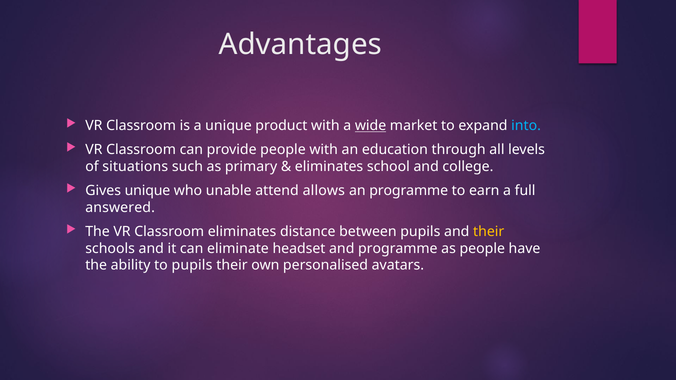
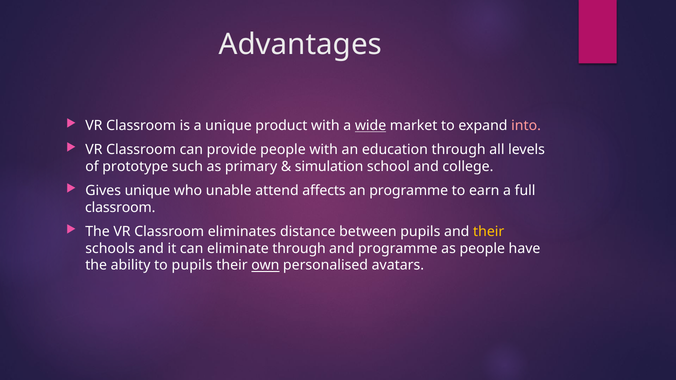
into colour: light blue -> pink
situations: situations -> prototype
eliminates at (329, 167): eliminates -> simulation
allows: allows -> affects
answered at (120, 208): answered -> classroom
eliminate headset: headset -> through
own underline: none -> present
